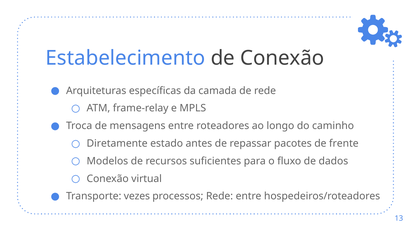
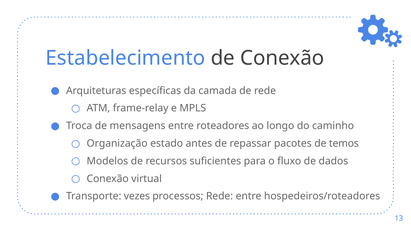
Diretamente: Diretamente -> Organização
frente: frente -> temos
